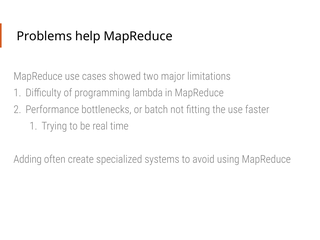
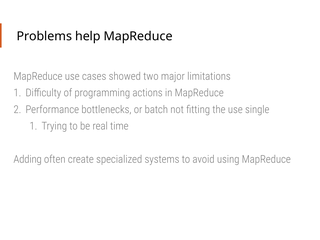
lambda: lambda -> actions
faster: faster -> single
